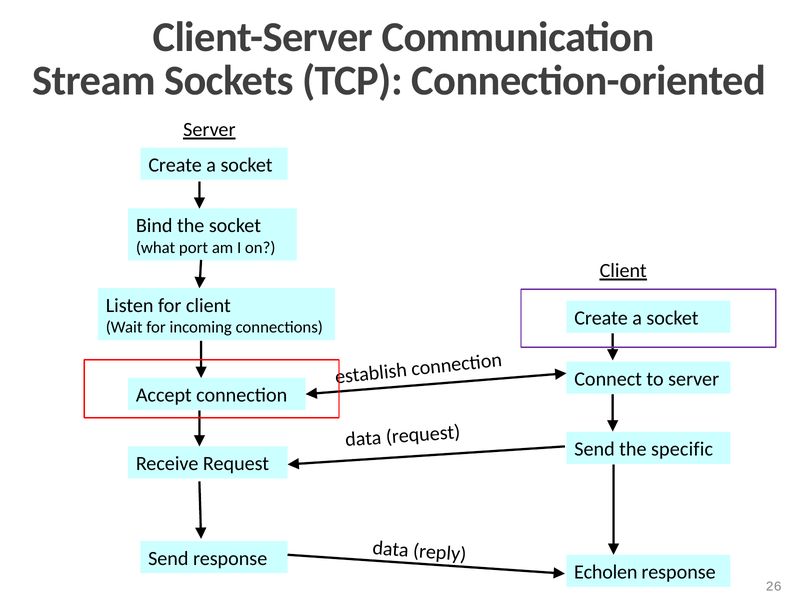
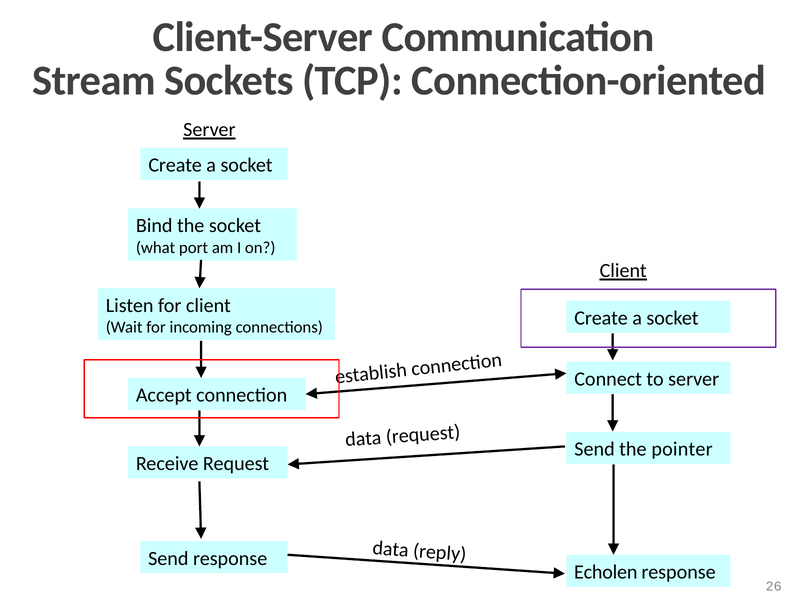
specific: specific -> pointer
